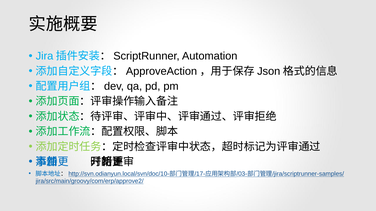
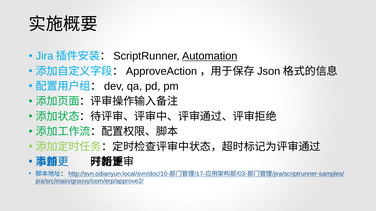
Automation underline: none -> present
